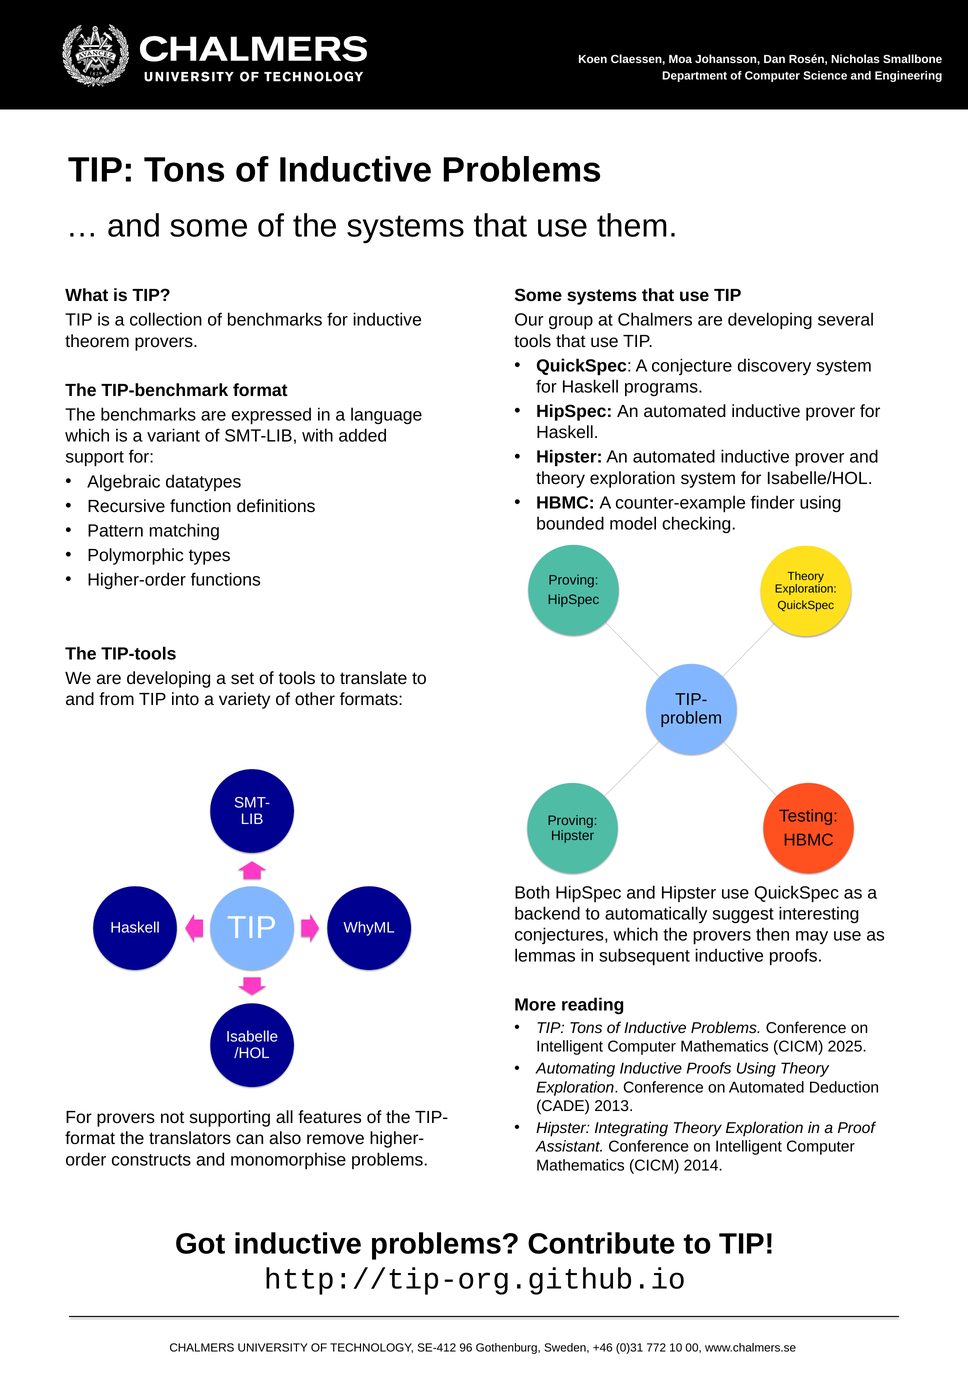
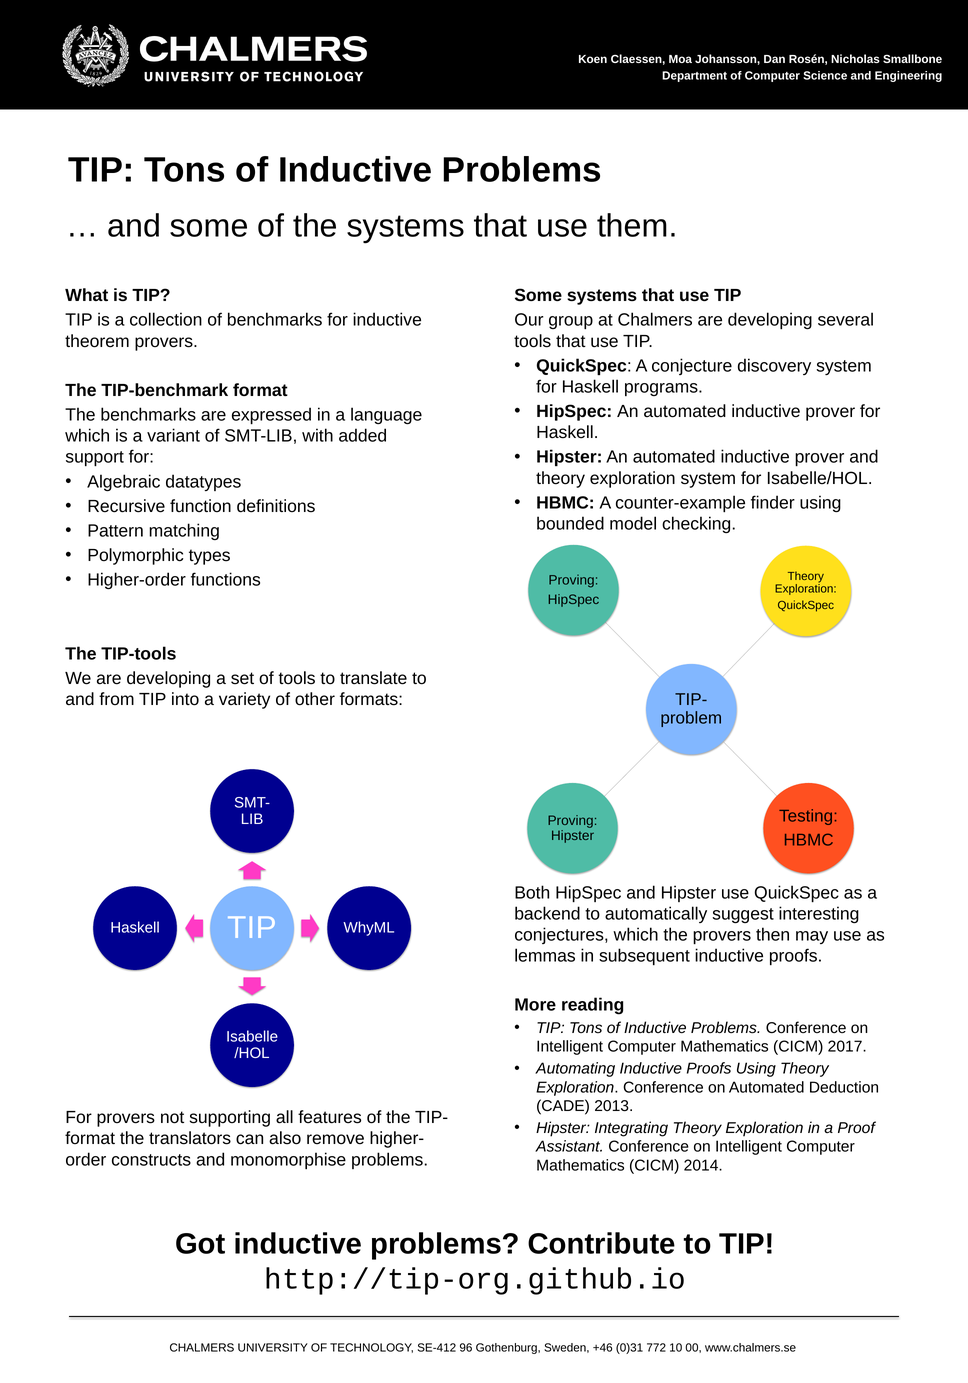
2025: 2025 -> 2017
